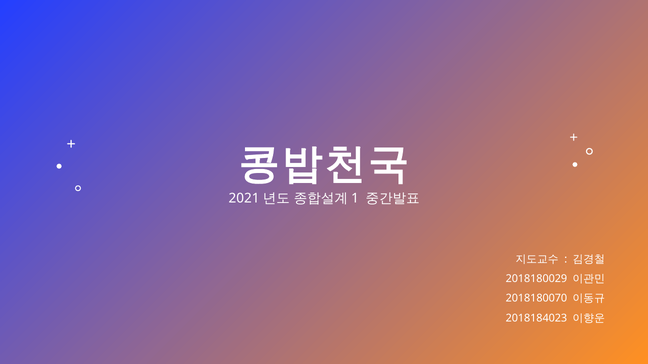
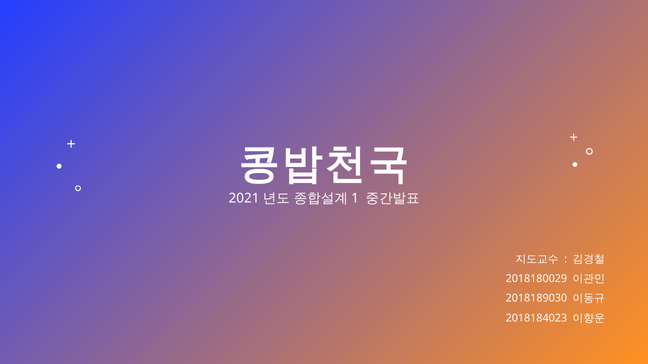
2018180070: 2018180070 -> 2018189030
